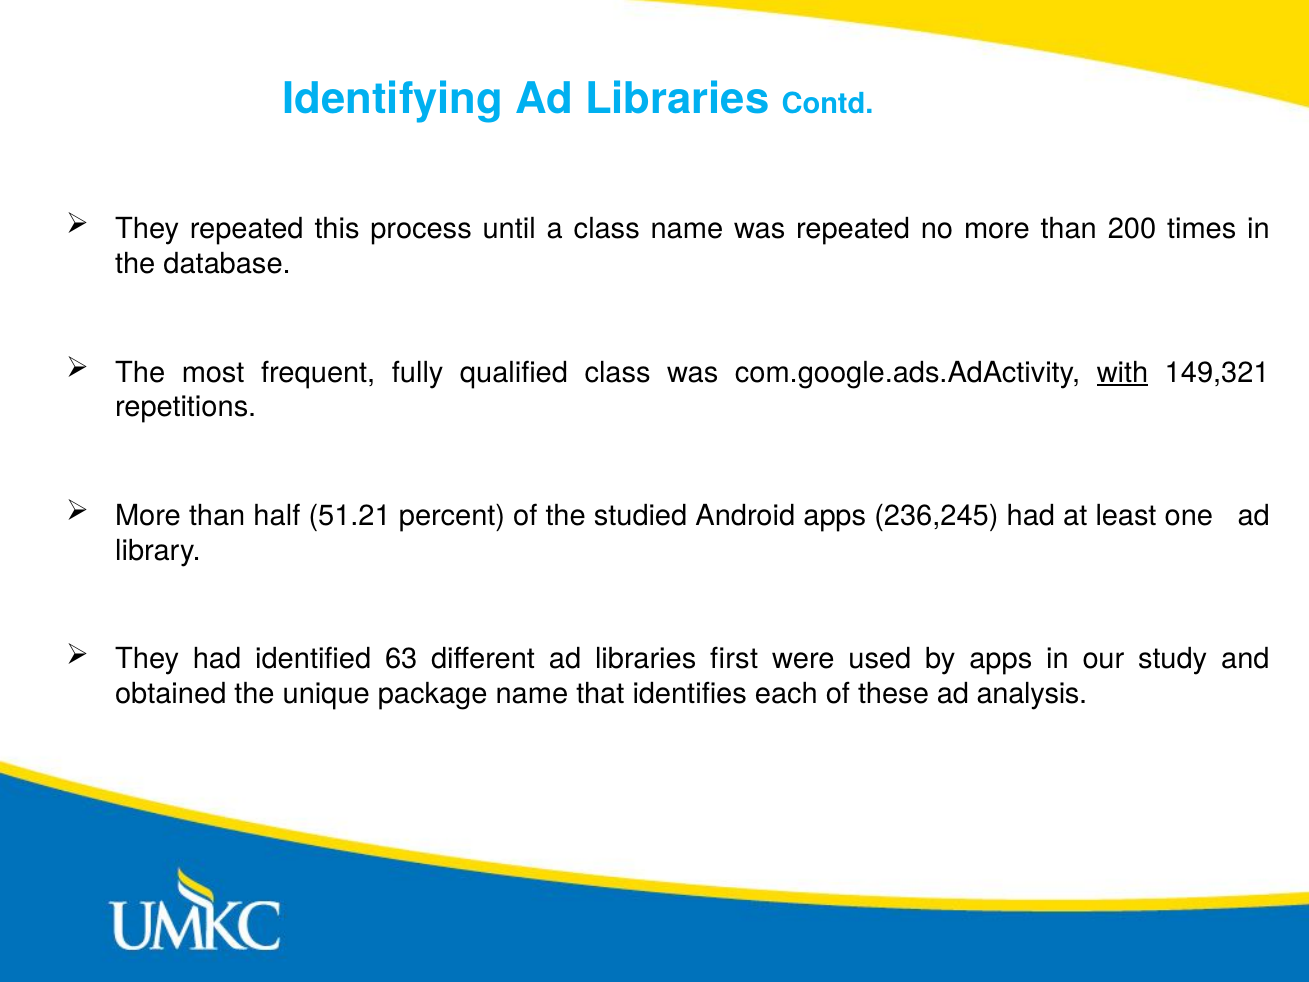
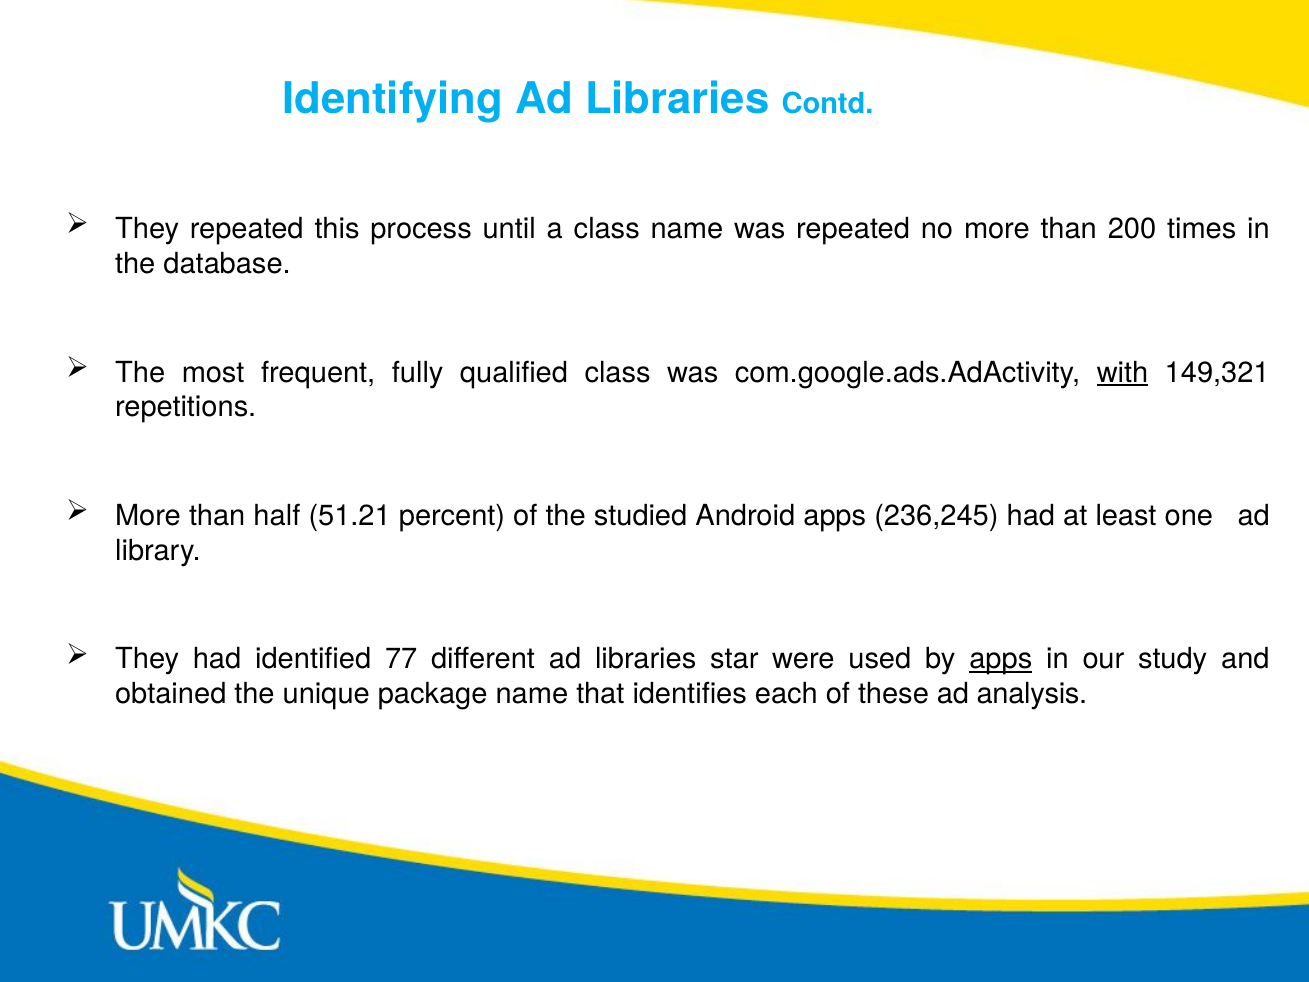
63: 63 -> 77
first: first -> star
apps at (1001, 659) underline: none -> present
